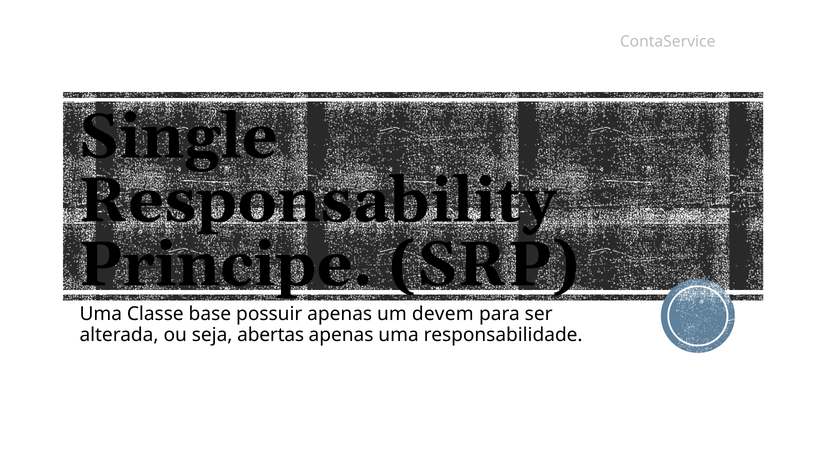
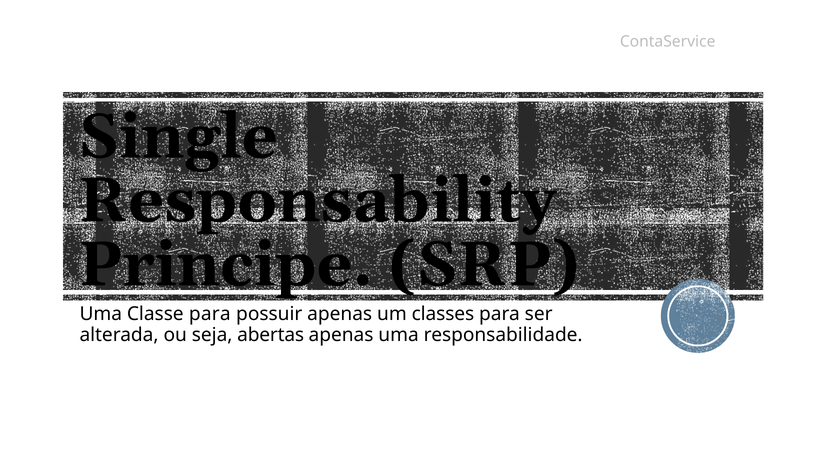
Classe base: base -> para
devem: devem -> classes
